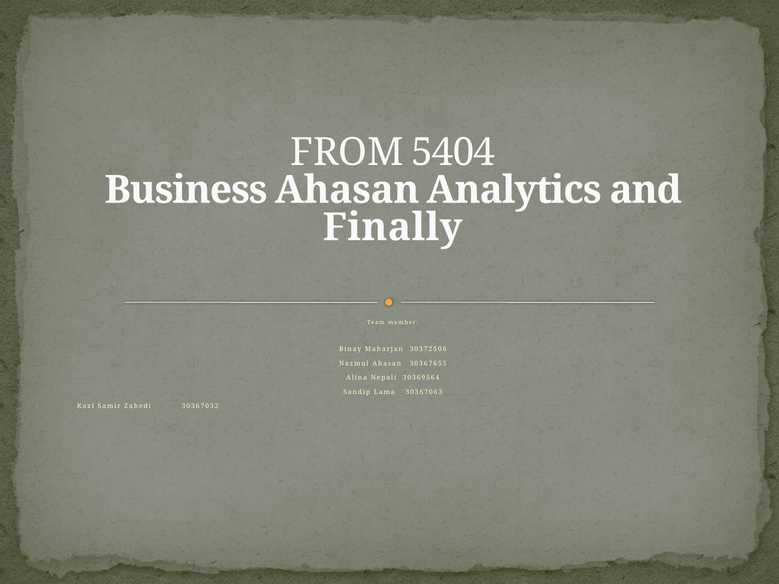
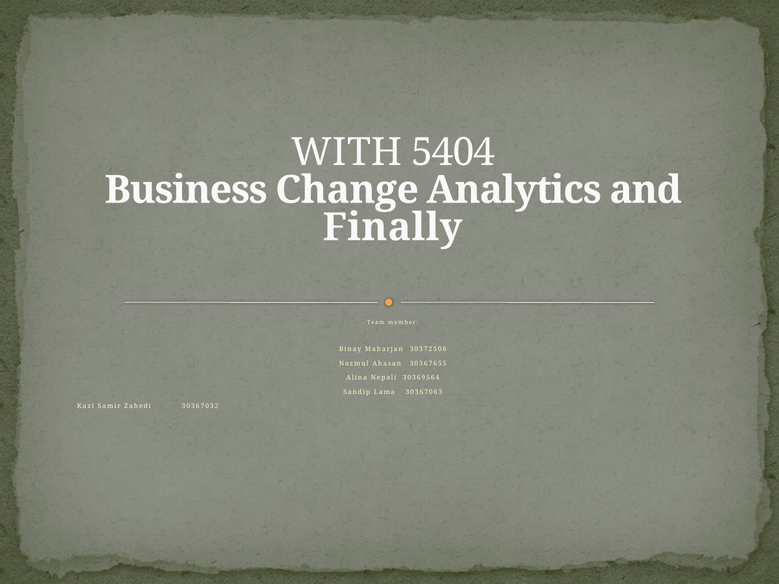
FROM: FROM -> WITH
Business Ahasan: Ahasan -> Change
